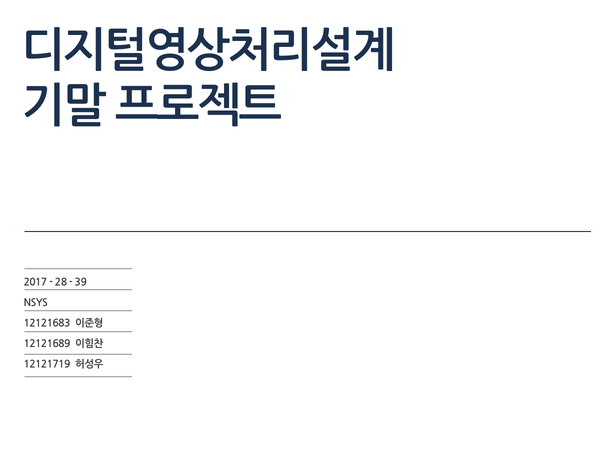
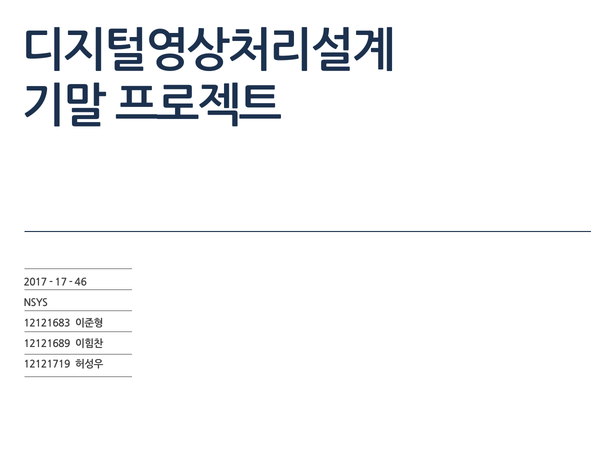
28: 28 -> 17
39: 39 -> 46
